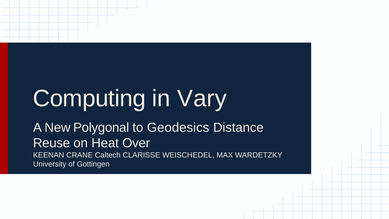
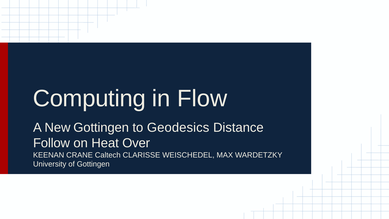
Vary: Vary -> Flow
New Polygonal: Polygonal -> Gottingen
Reuse: Reuse -> Follow
